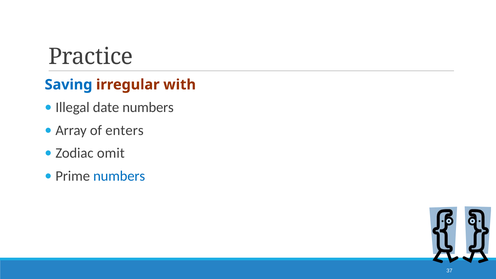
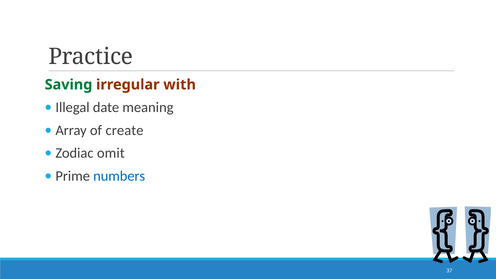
Saving colour: blue -> green
date numbers: numbers -> meaning
enters: enters -> create
